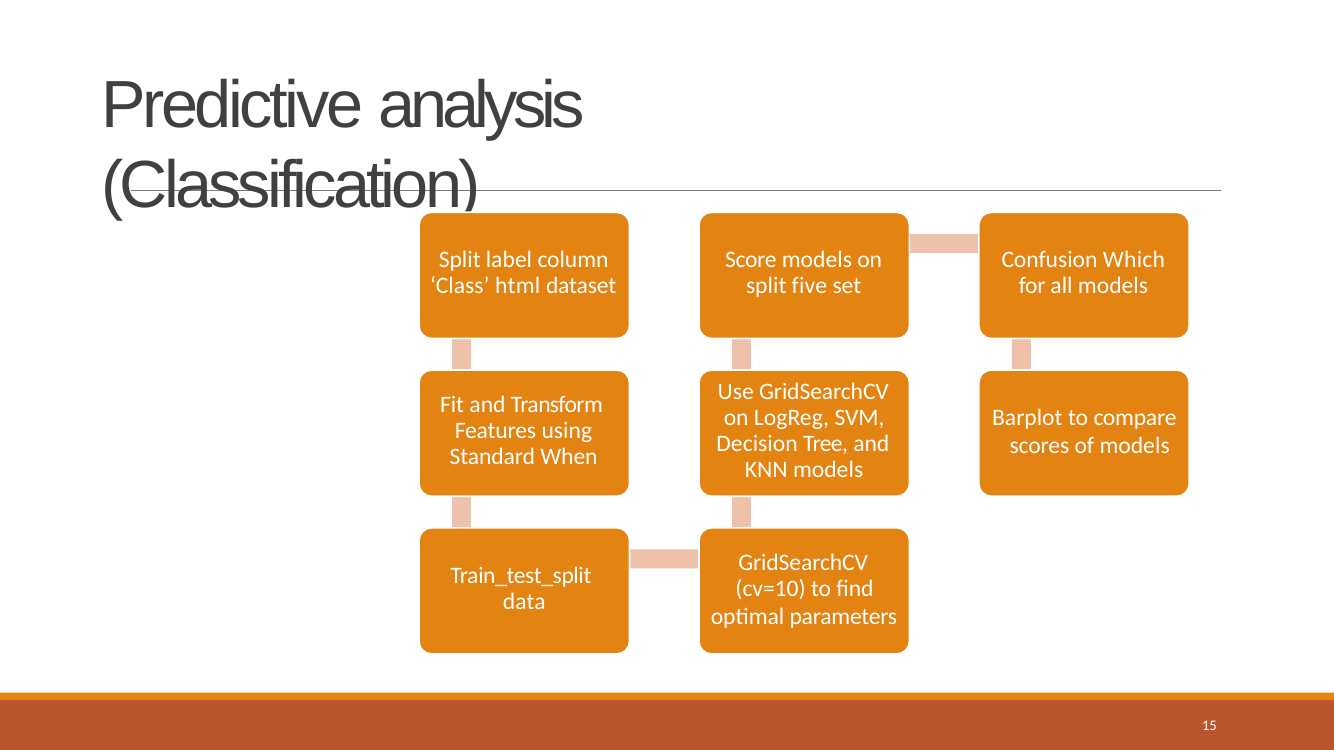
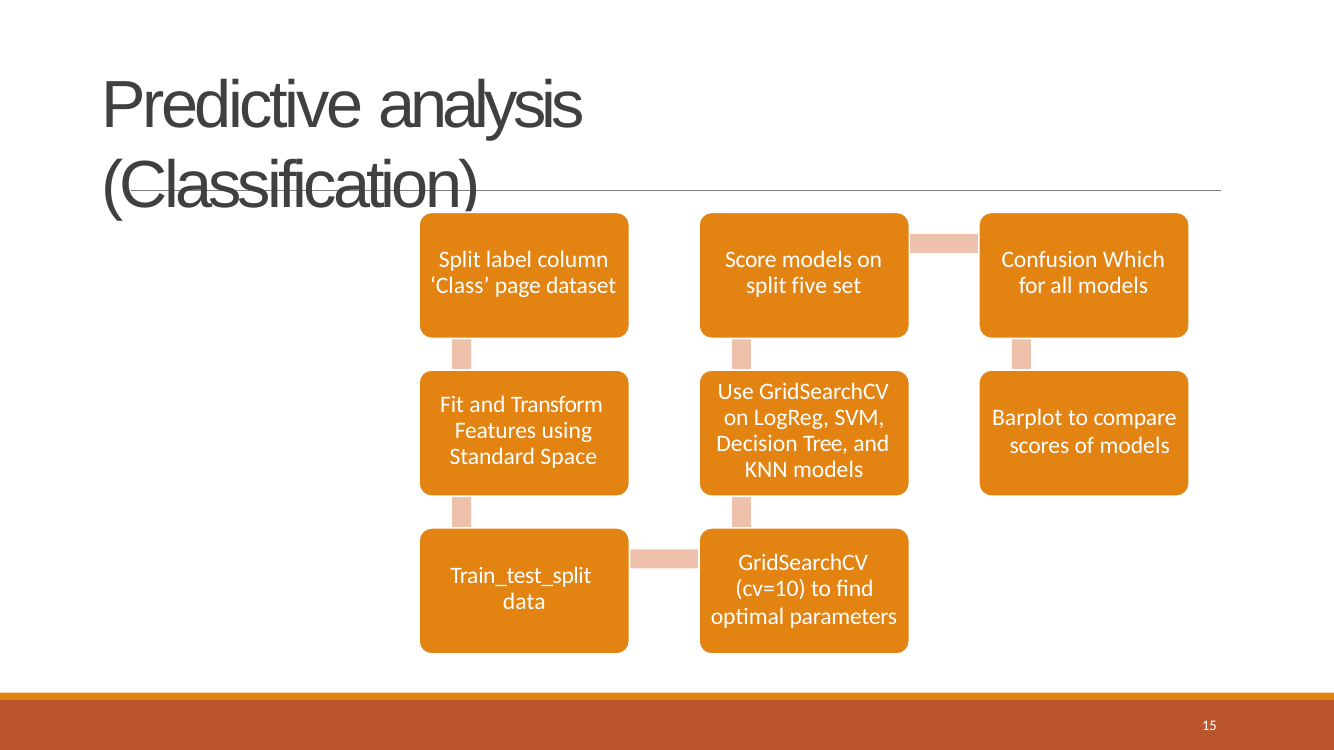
html: html -> page
When: When -> Space
